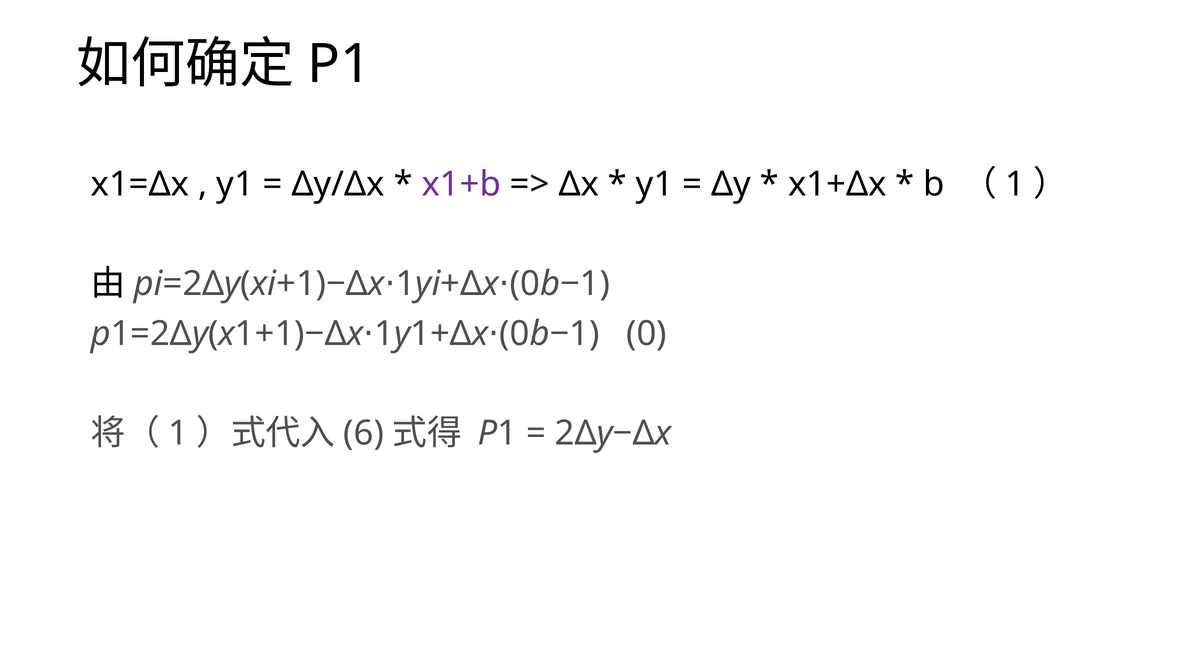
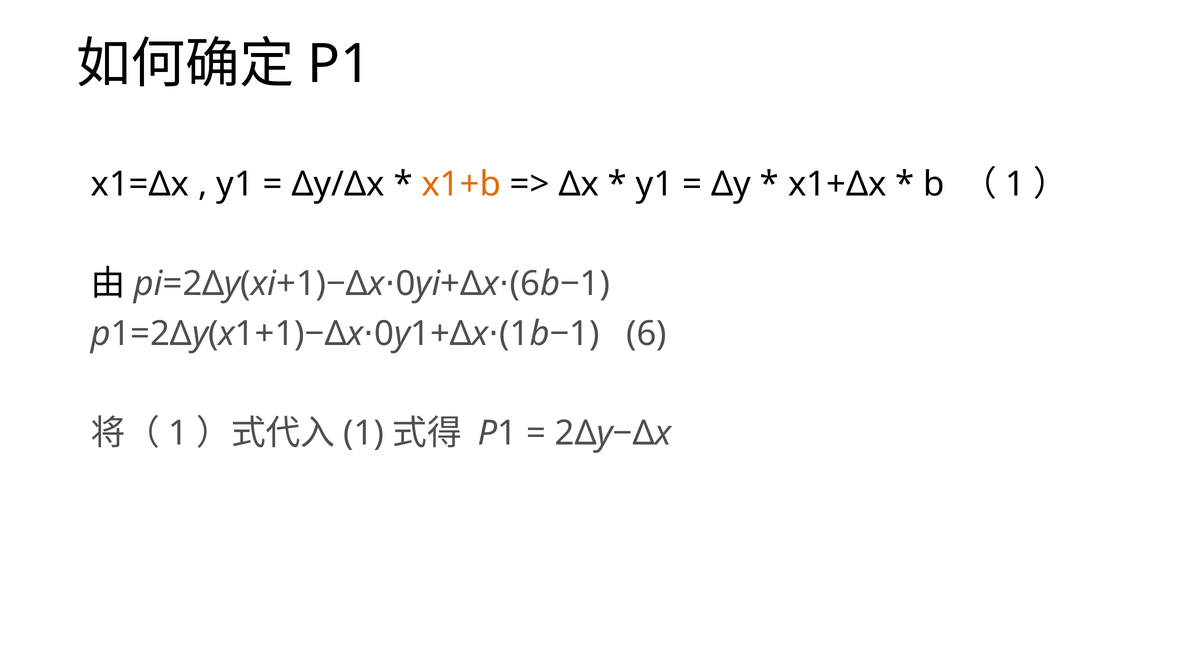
x1+b colour: purple -> orange
0 at (525, 284): 0 -> 6
1 at (406, 284): 1 -> 0
0 at (515, 334): 0 -> 1
0 at (647, 334): 0 -> 6
1 at (384, 334): 1 -> 0
6 at (364, 434): 6 -> 1
